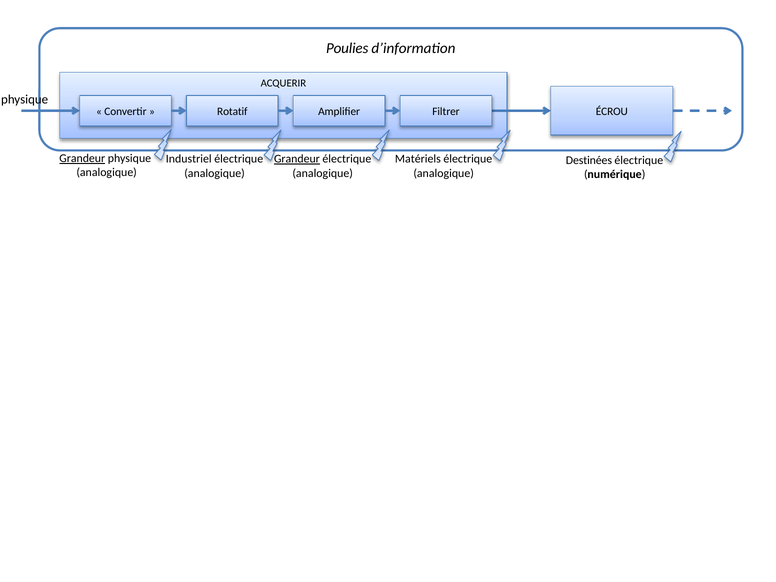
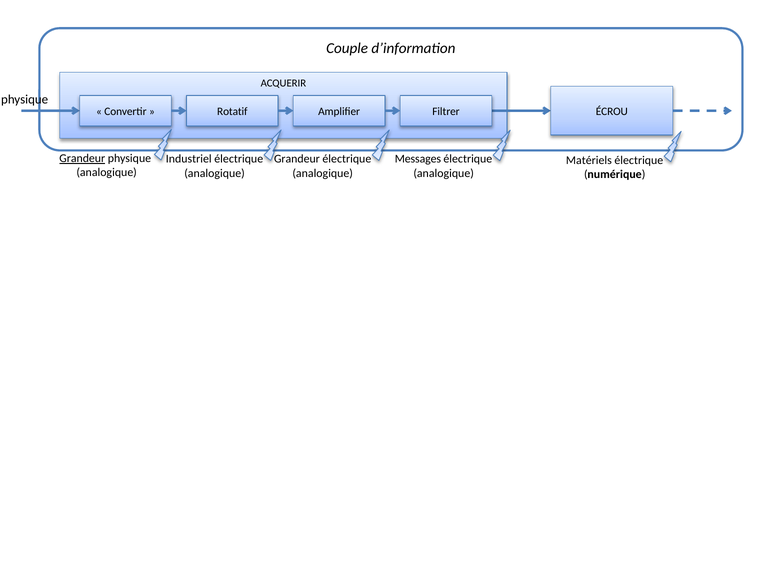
Poulies: Poulies -> Couple
Grandeur at (297, 159) underline: present -> none
Matériels: Matériels -> Messages
Destinées: Destinées -> Matériels
